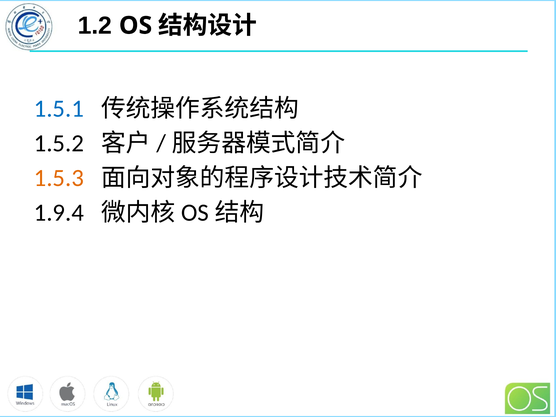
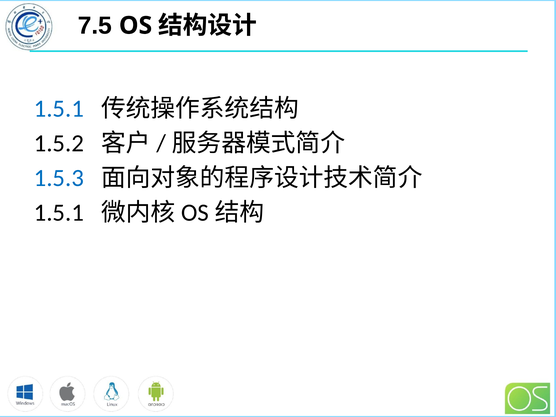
1.2: 1.2 -> 7.5
1.5.3 colour: orange -> blue
1.9.4 at (59, 213): 1.9.4 -> 1.5.1
